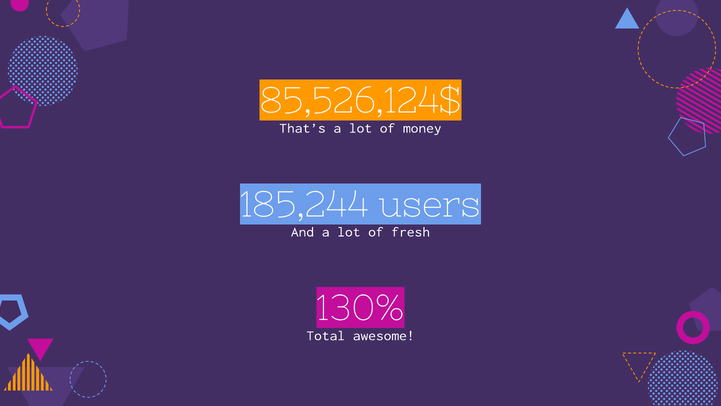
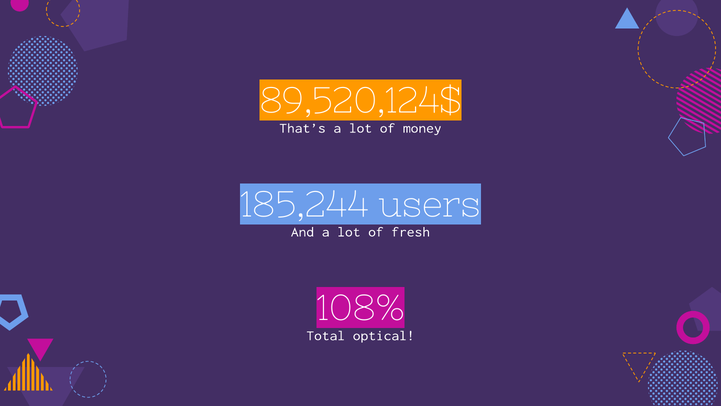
85,526,124$: 85,526,124$ -> 89,520,124$
130%: 130% -> 108%
awesome: awesome -> optical
